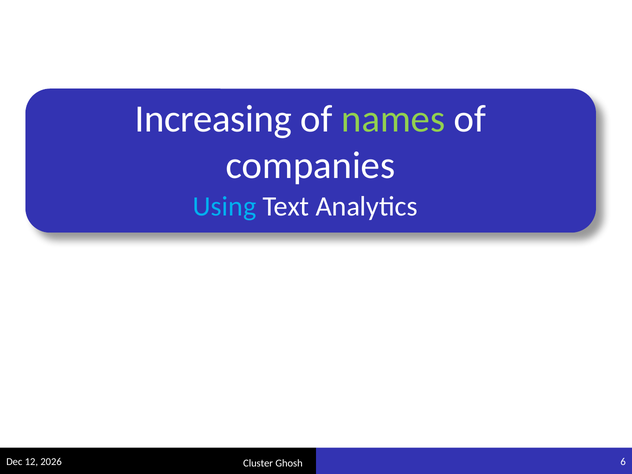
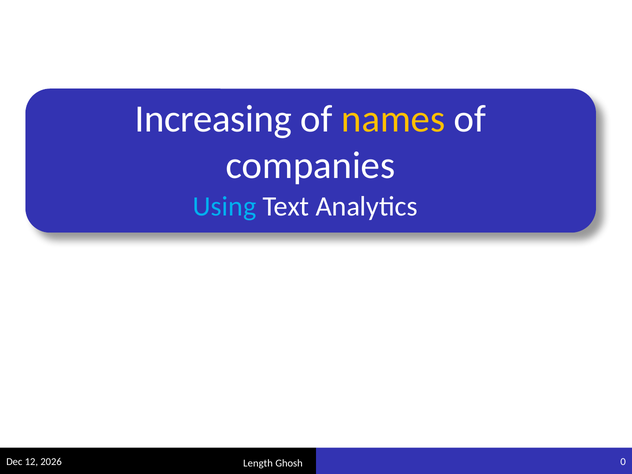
names colour: light green -> yellow
6: 6 -> 0
Cluster: Cluster -> Length
